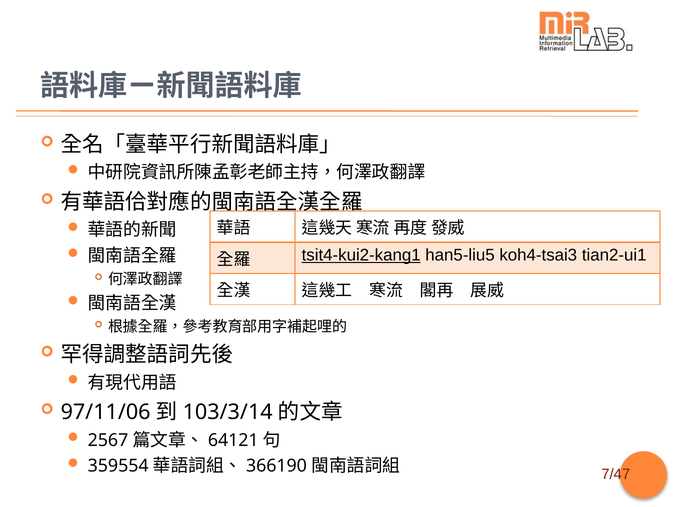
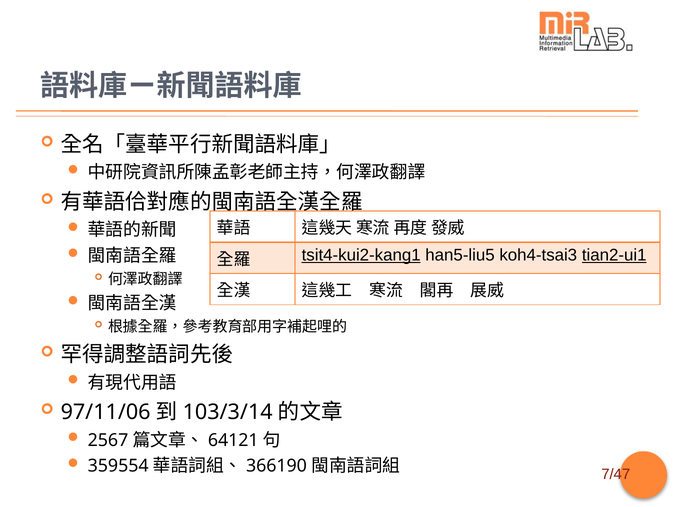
tian2-ui1 underline: none -> present
